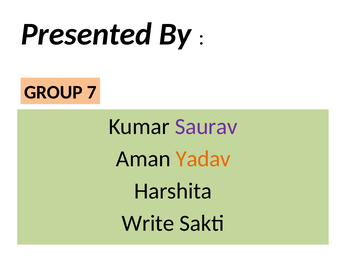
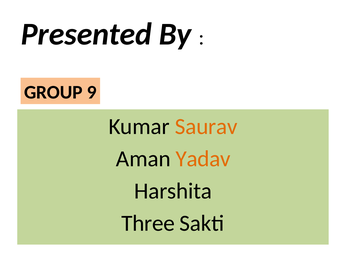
7: 7 -> 9
Saurav colour: purple -> orange
Write: Write -> Three
